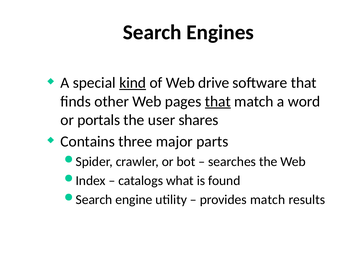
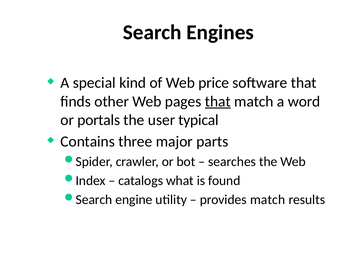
kind underline: present -> none
drive: drive -> price
shares: shares -> typical
